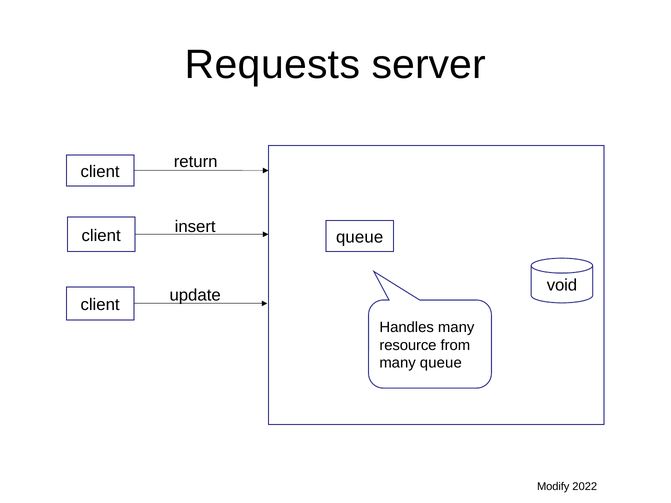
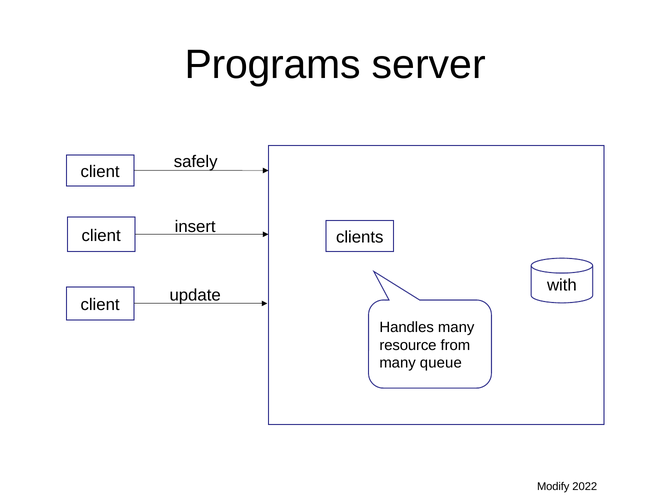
Requests: Requests -> Programs
return: return -> safely
queue at (360, 237): queue -> clients
void: void -> with
